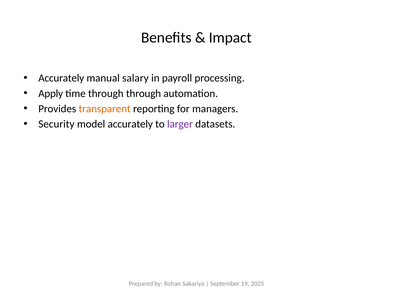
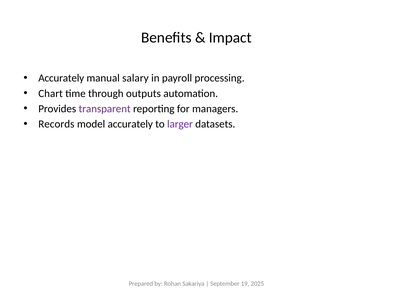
Apply: Apply -> Chart
through through: through -> outputs
transparent colour: orange -> purple
Security: Security -> Records
